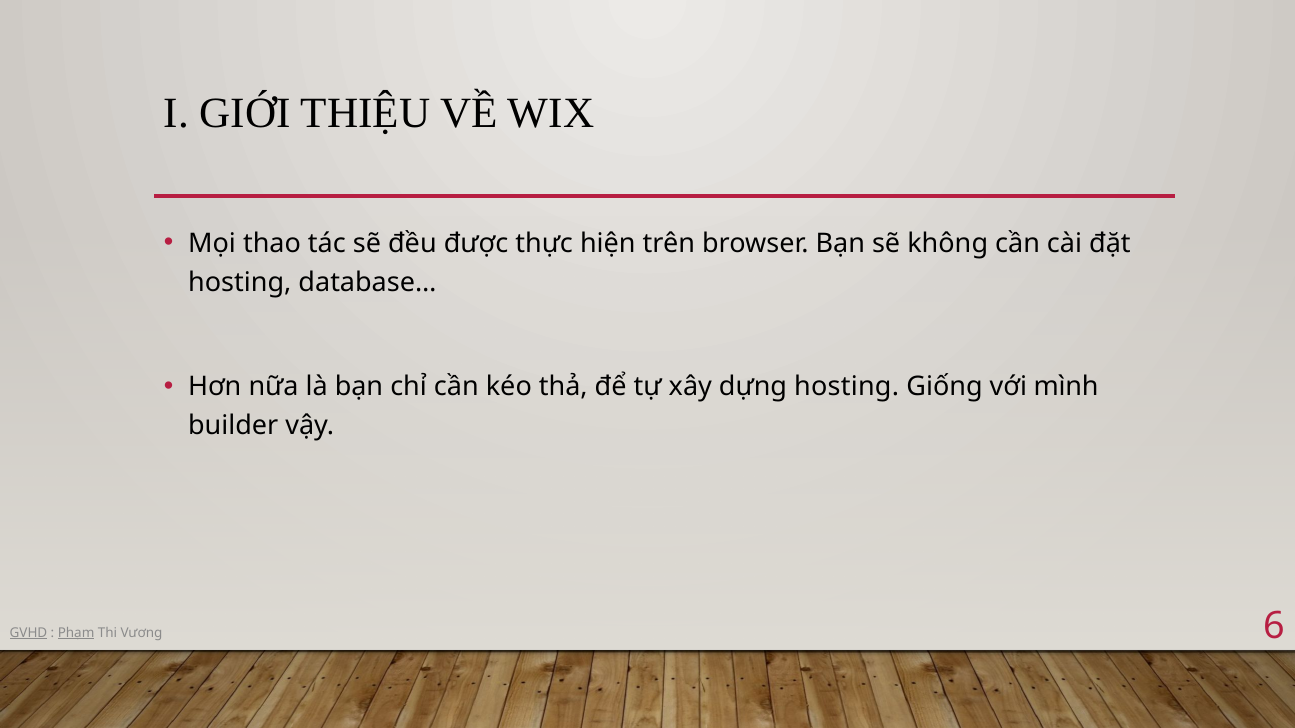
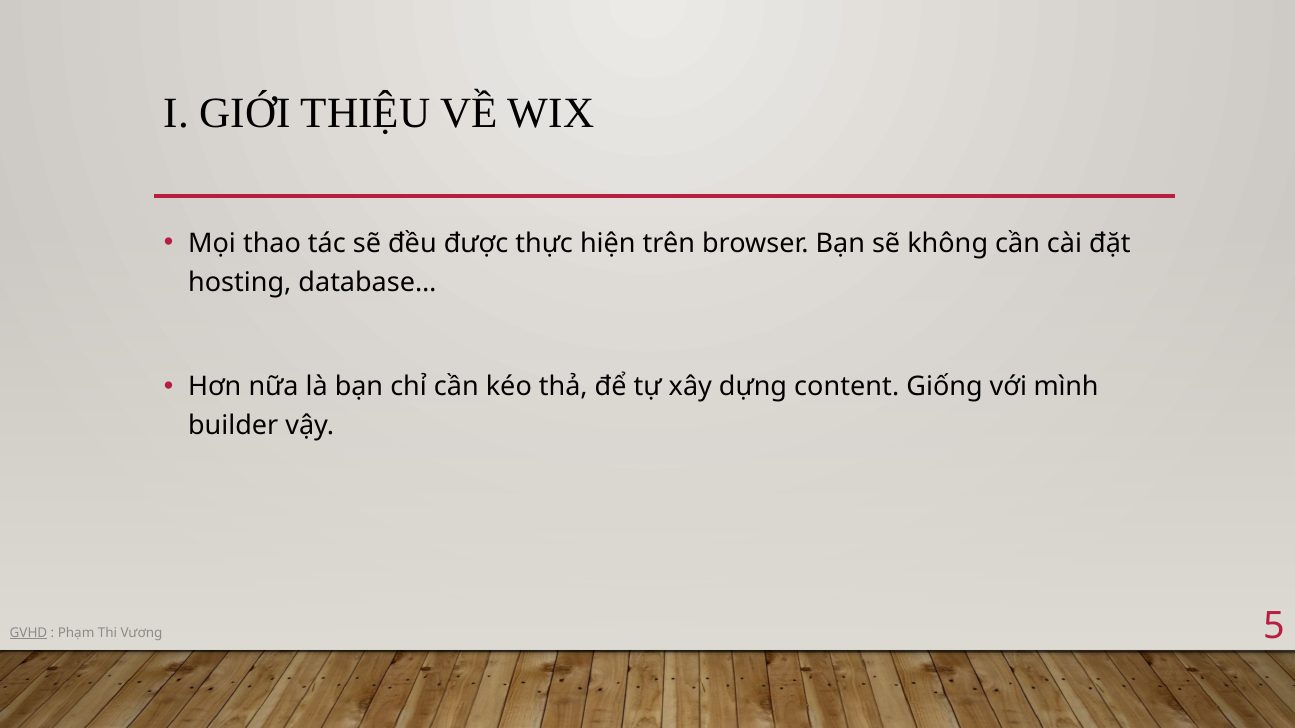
dựng hosting: hosting -> content
Phạm underline: present -> none
6: 6 -> 5
